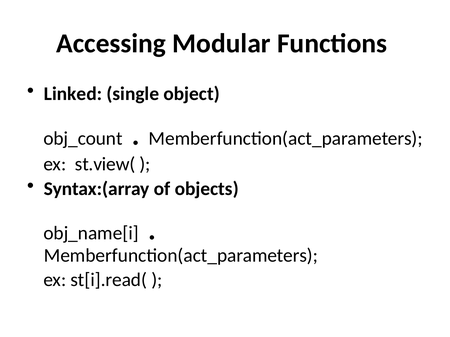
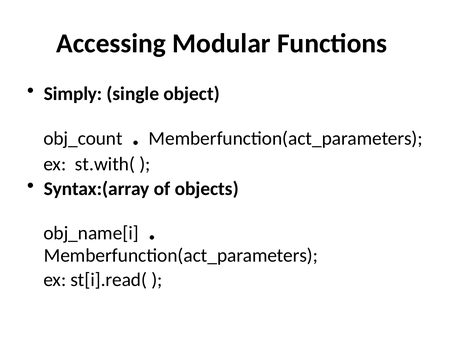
Linked: Linked -> Simply
st.view(: st.view( -> st.with(
